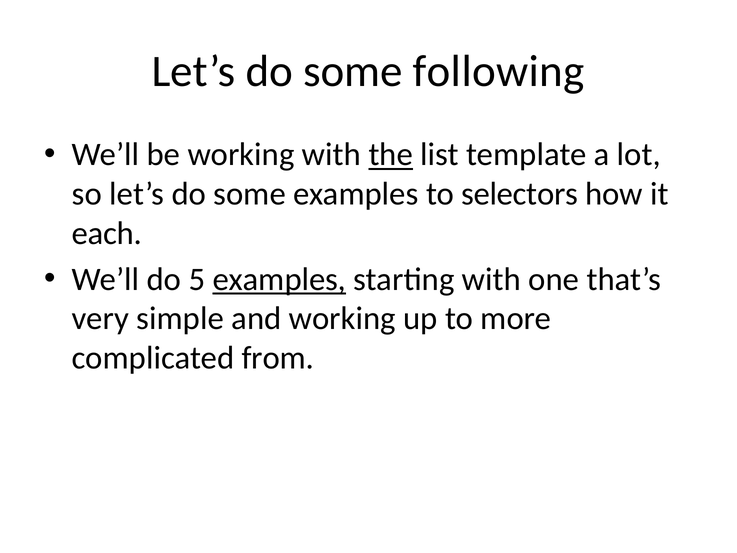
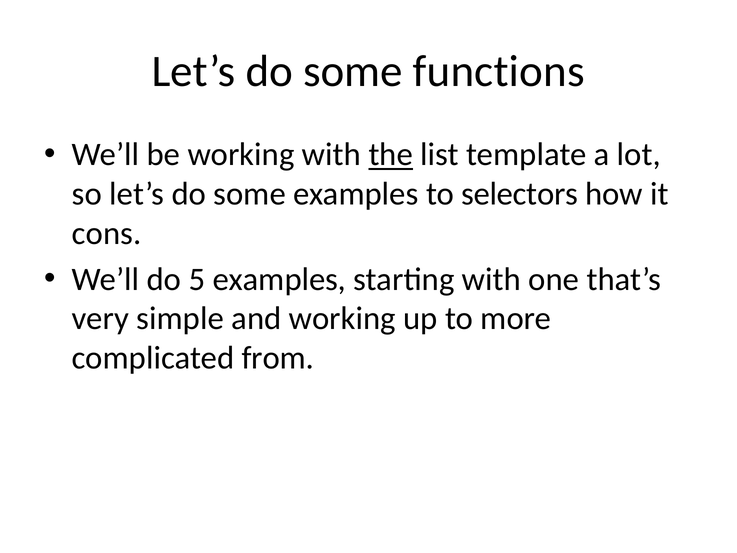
following: following -> functions
each: each -> cons
examples at (279, 279) underline: present -> none
